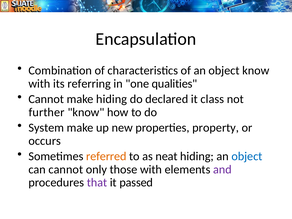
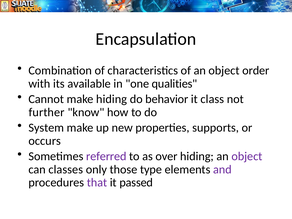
object know: know -> order
referring: referring -> available
declared: declared -> behavior
property: property -> supports
referred colour: orange -> purple
neat: neat -> over
object at (247, 156) colour: blue -> purple
can cannot: cannot -> classes
those with: with -> type
